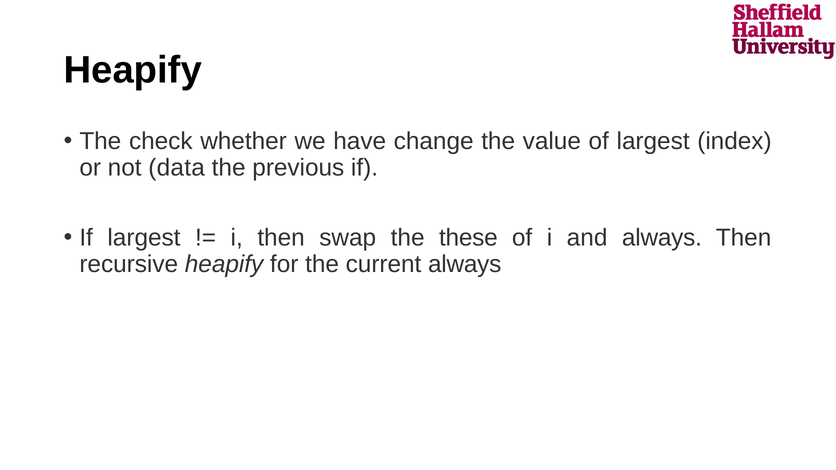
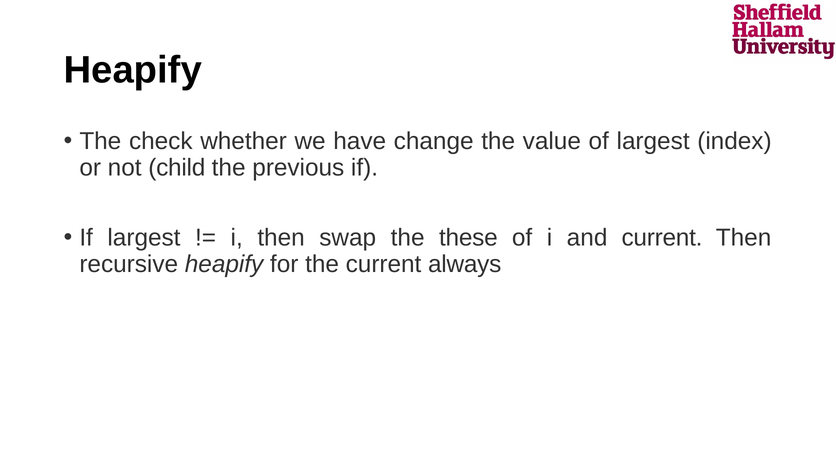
data: data -> child
and always: always -> current
